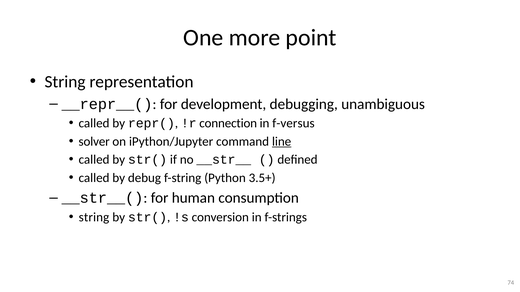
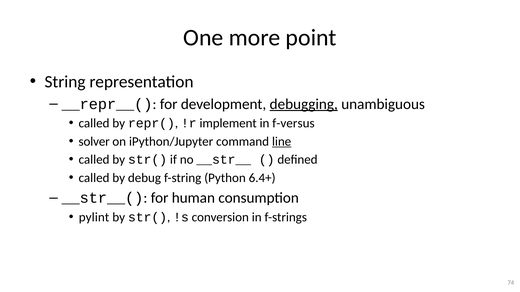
debugging underline: none -> present
connection: connection -> implement
3.5+: 3.5+ -> 6.4+
string at (94, 218): string -> pylint
